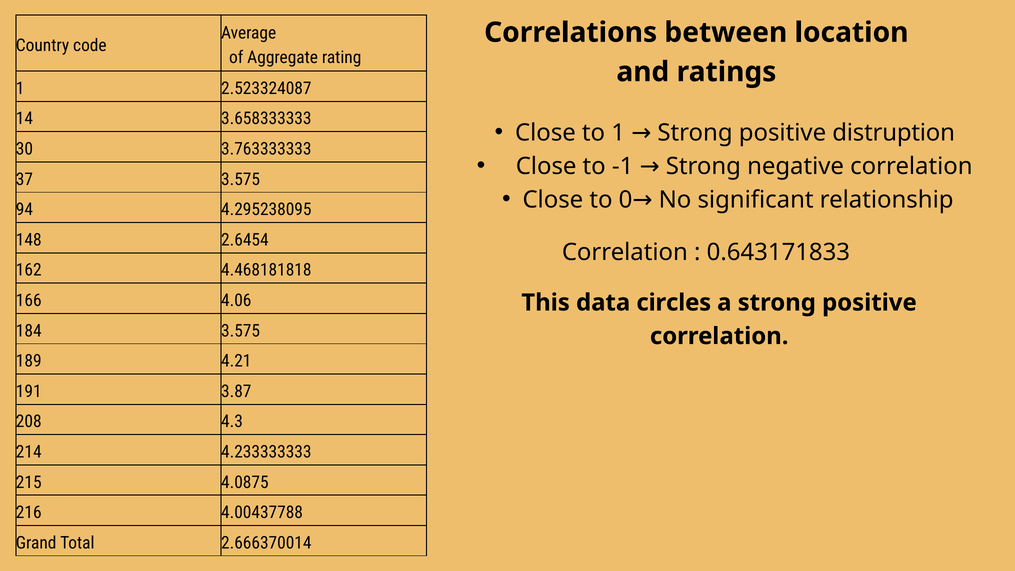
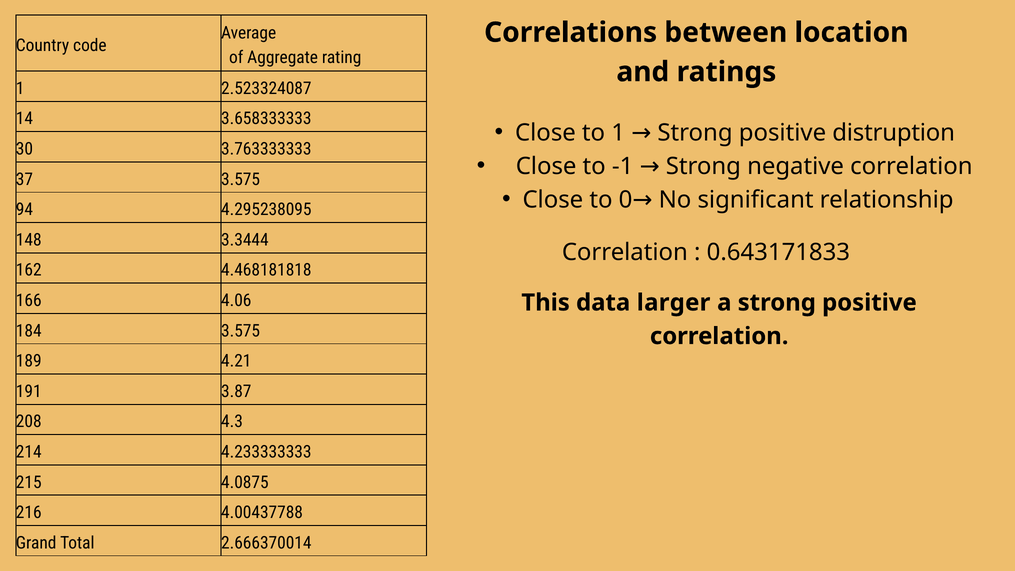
2.6454: 2.6454 -> 3.3444
circles: circles -> larger
